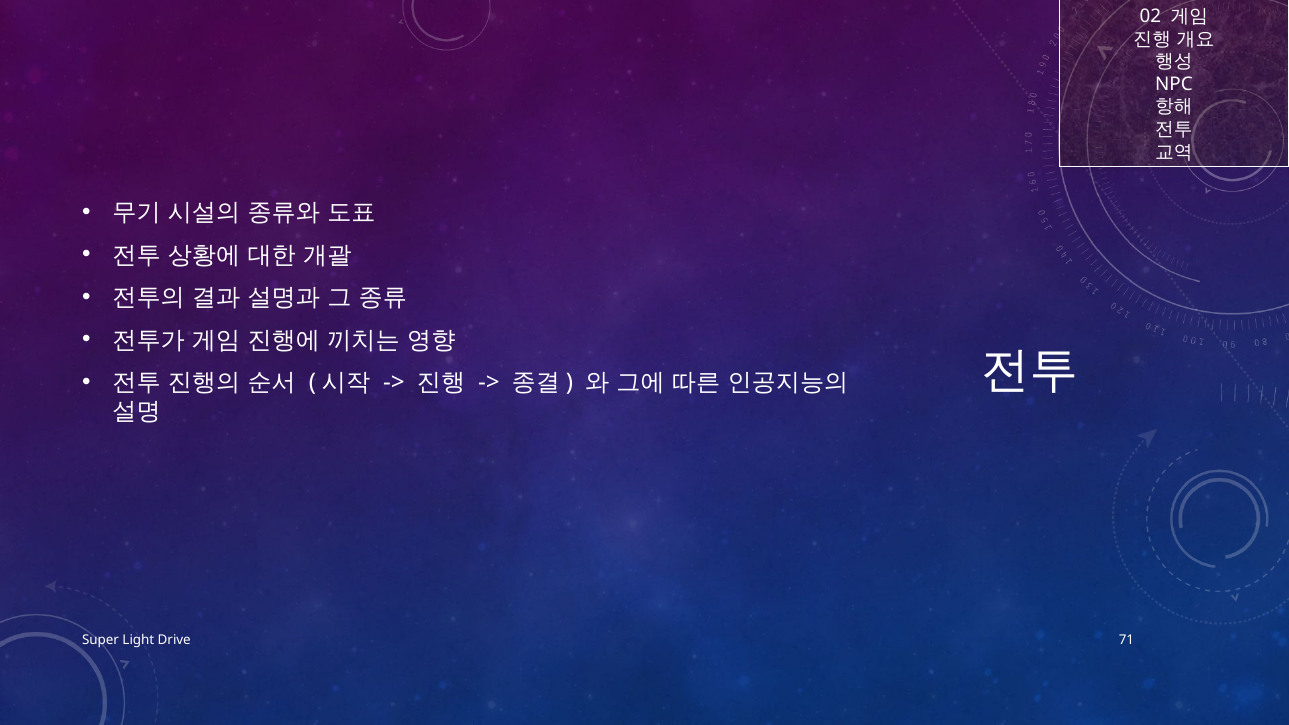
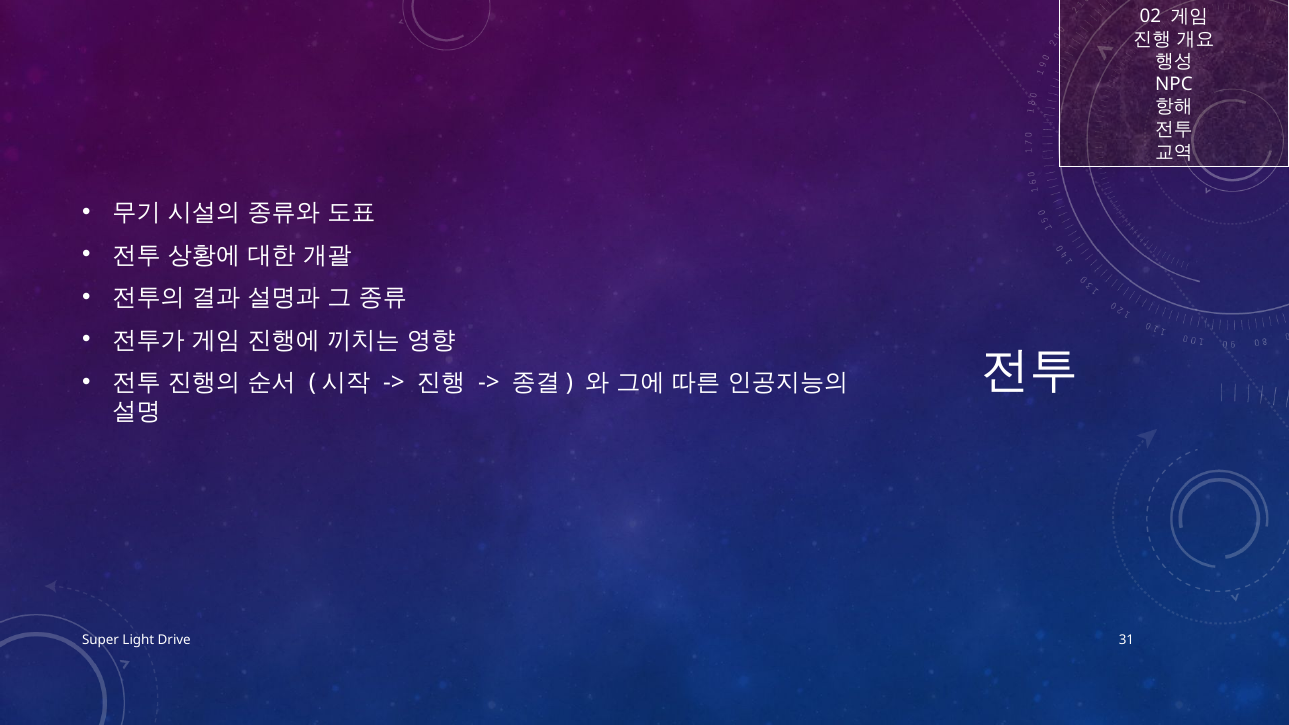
71: 71 -> 31
